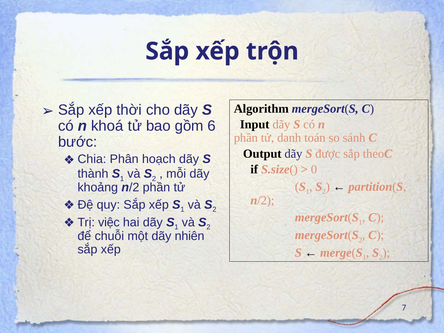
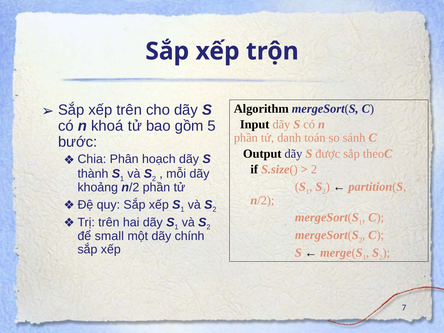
xếp thời: thời -> trên
6: 6 -> 5
0 at (314, 169): 0 -> 2
việc at (109, 222): việc -> trên
chuỗi: chuỗi -> small
nhiên: nhiên -> chính
